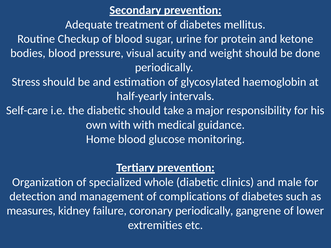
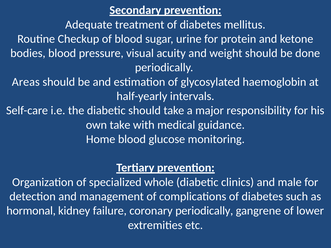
Stress: Stress -> Areas
own with: with -> take
measures: measures -> hormonal
